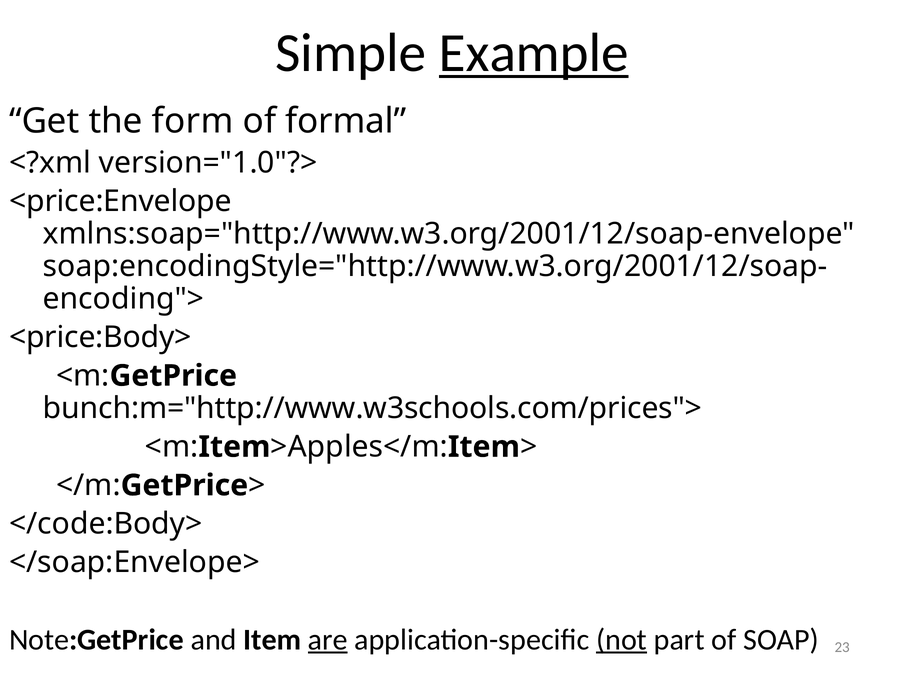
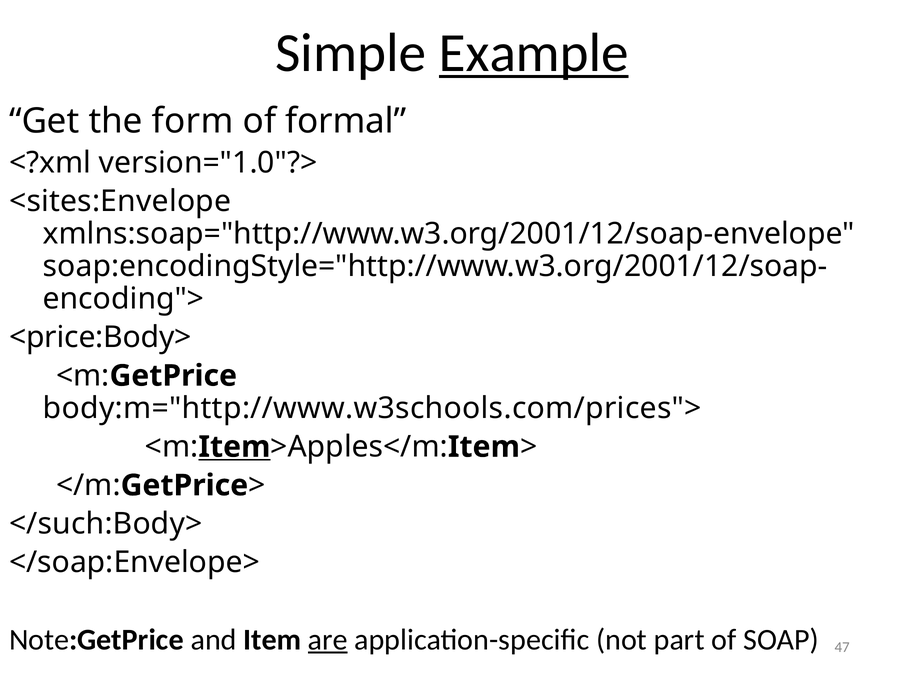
<price:Envelope: <price:Envelope -> <sites:Envelope
bunch:m="http://www.w3schools.com/prices">: bunch:m="http://www.w3schools.com/prices"> -> body:m="http://www.w3schools.com/prices">
Item at (234, 447) underline: none -> present
</code:Body>: </code:Body> -> </such:Body>
not underline: present -> none
23: 23 -> 47
